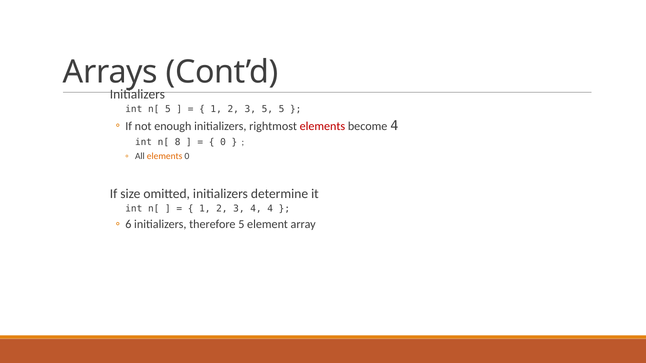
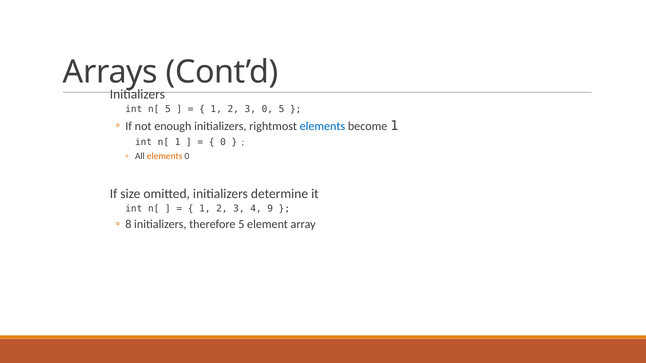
3 5: 5 -> 0
elements at (322, 126) colour: red -> blue
become 4: 4 -> 1
n[ 8: 8 -> 1
4 4: 4 -> 9
6: 6 -> 8
